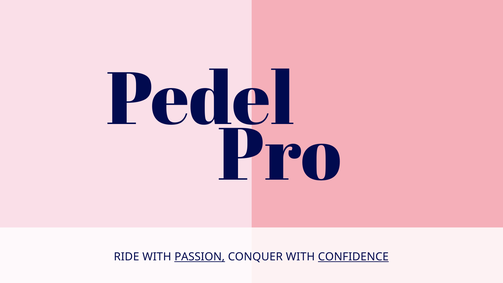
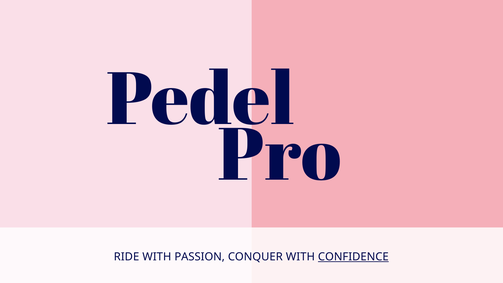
PASSION underline: present -> none
